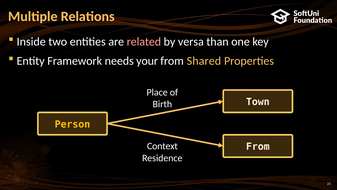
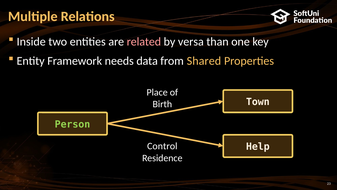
your: your -> data
Person colour: yellow -> light green
Context: Context -> Control
From at (258, 146): From -> Help
